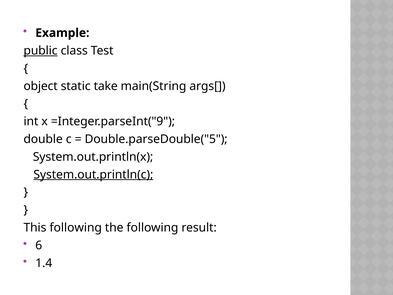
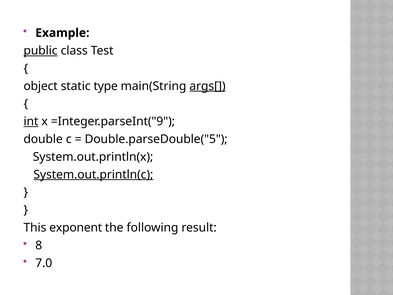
take: take -> type
args[ underline: none -> present
int underline: none -> present
This following: following -> exponent
6: 6 -> 8
1.4: 1.4 -> 7.0
